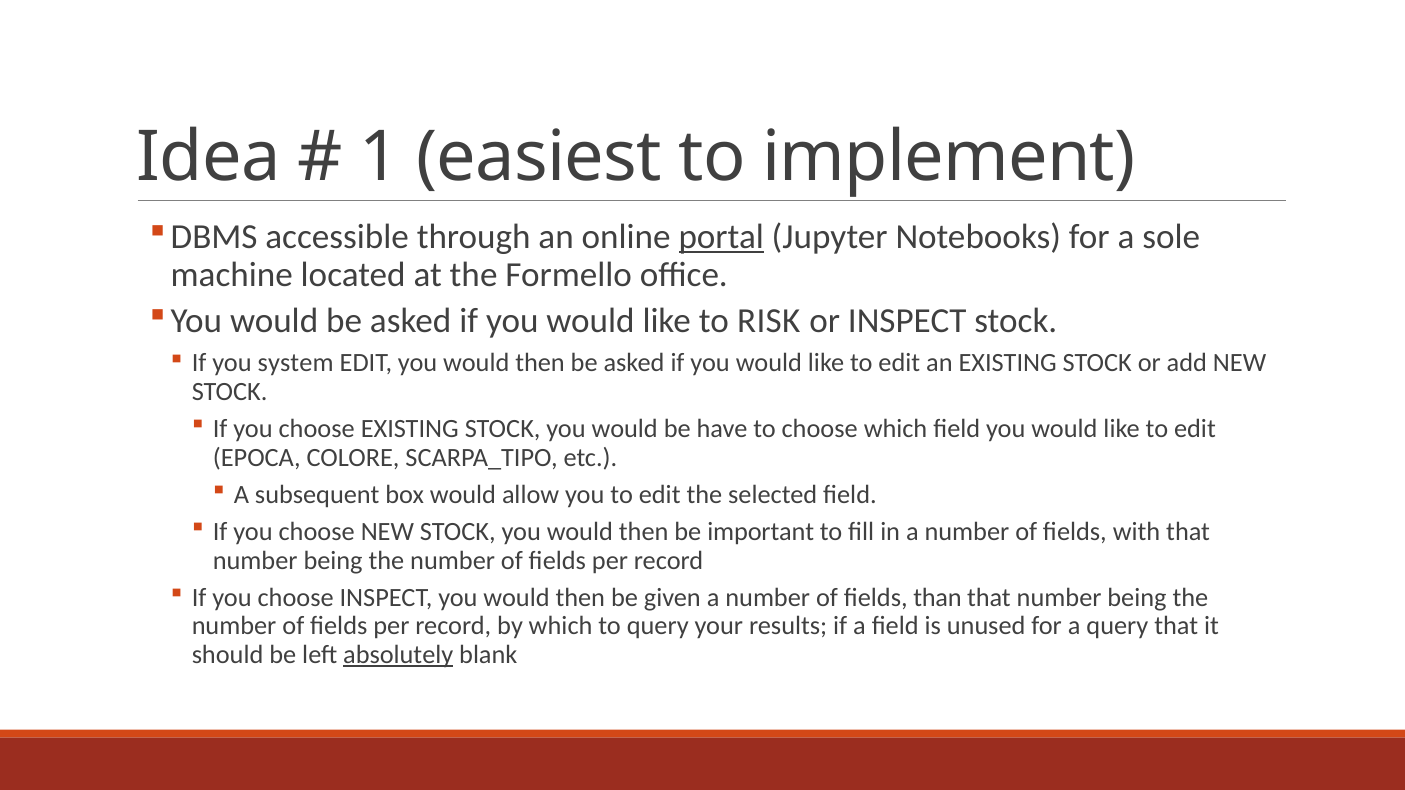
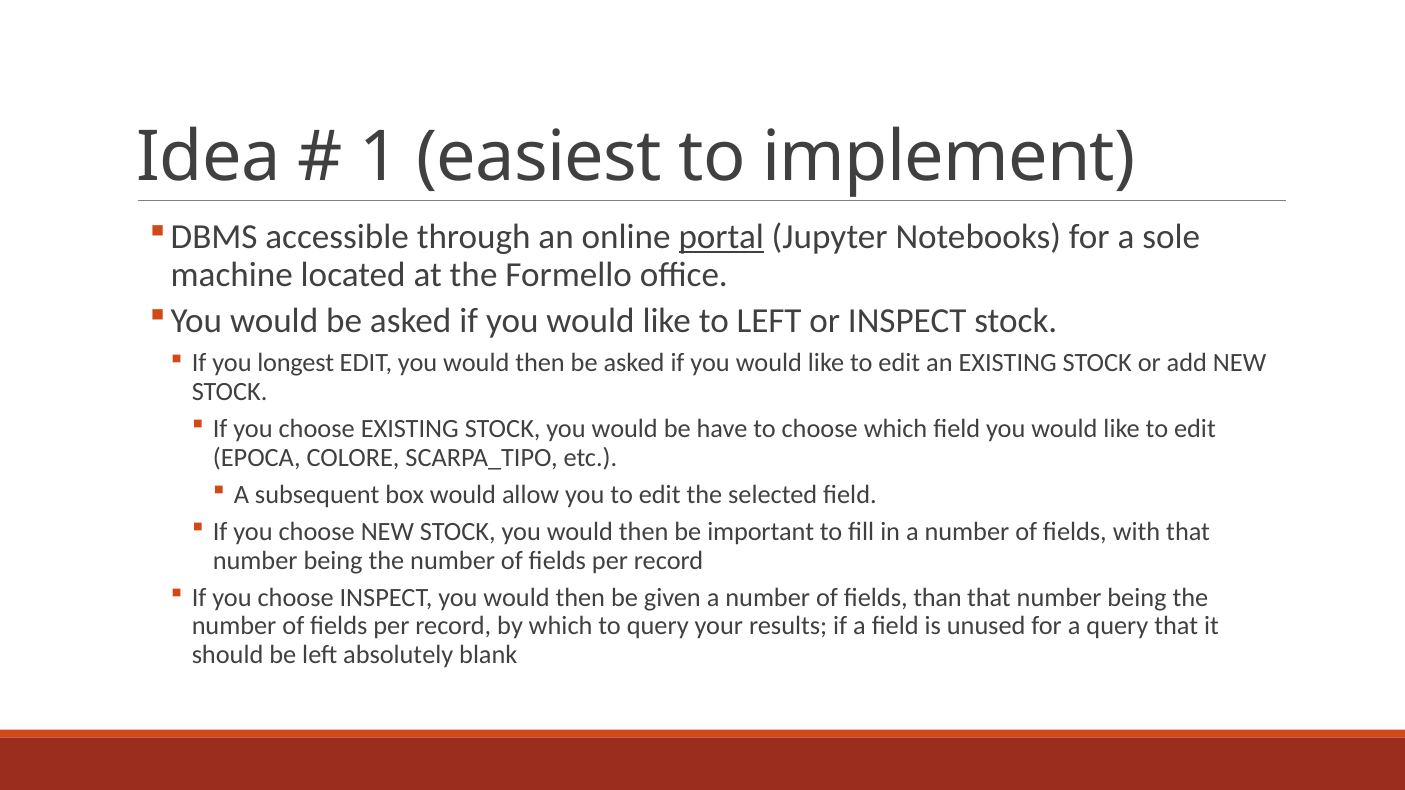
to RISK: RISK -> LEFT
system: system -> longest
absolutely underline: present -> none
